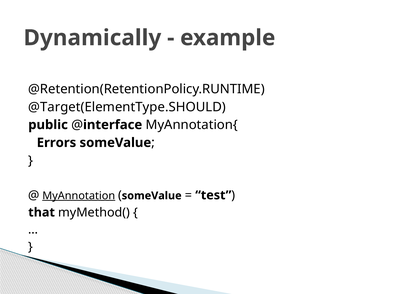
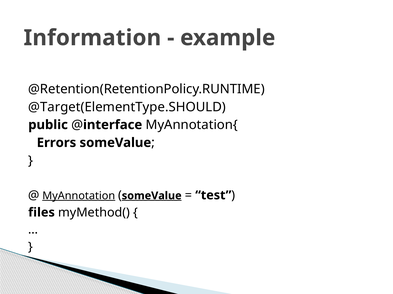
Dynamically: Dynamically -> Information
someValue at (152, 196) underline: none -> present
that: that -> files
